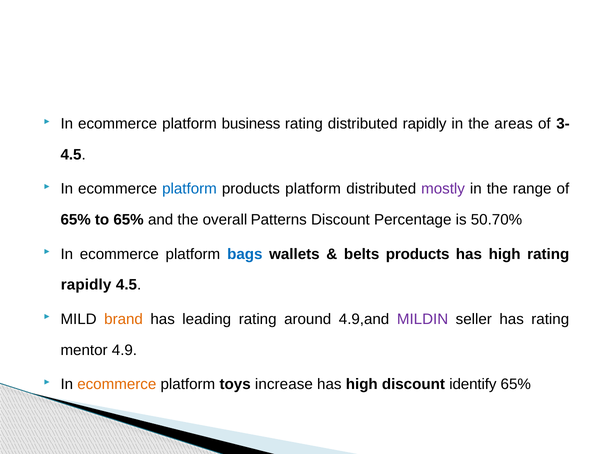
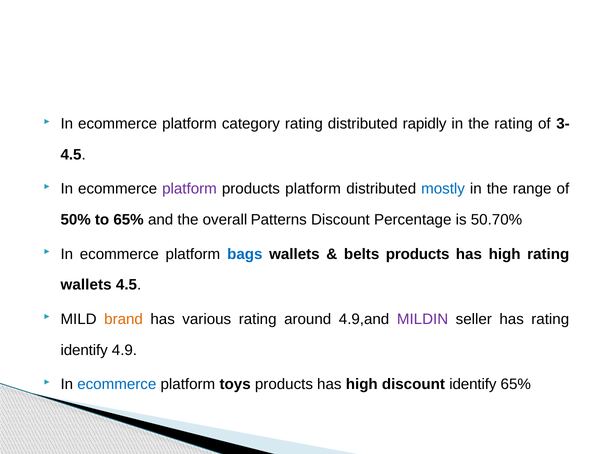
business: business -> category
the areas: areas -> rating
platform at (190, 189) colour: blue -> purple
mostly colour: purple -> blue
65% at (76, 220): 65% -> 50%
rapidly at (86, 285): rapidly -> wallets
leading: leading -> various
mentor at (84, 350): mentor -> identify
ecommerce at (117, 385) colour: orange -> blue
toys increase: increase -> products
